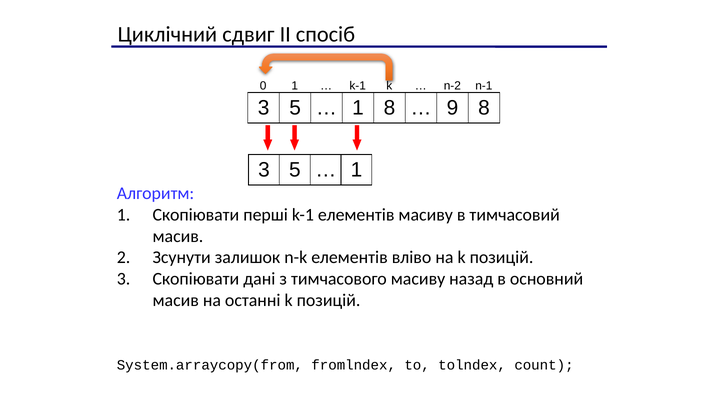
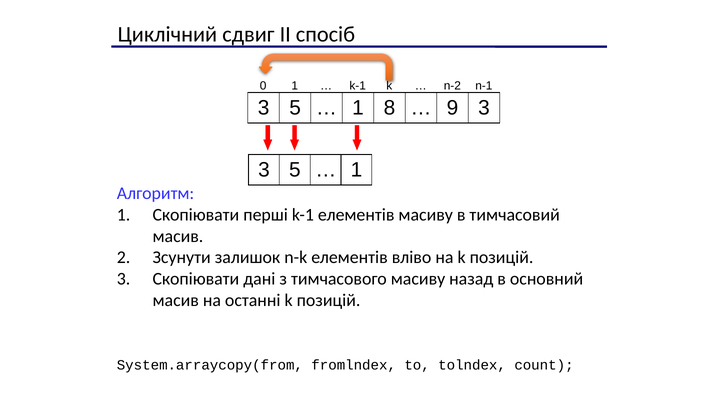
9 8: 8 -> 3
